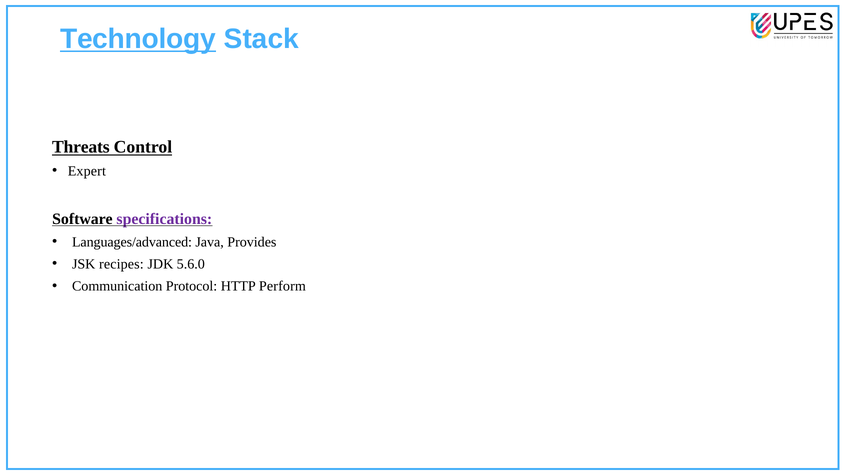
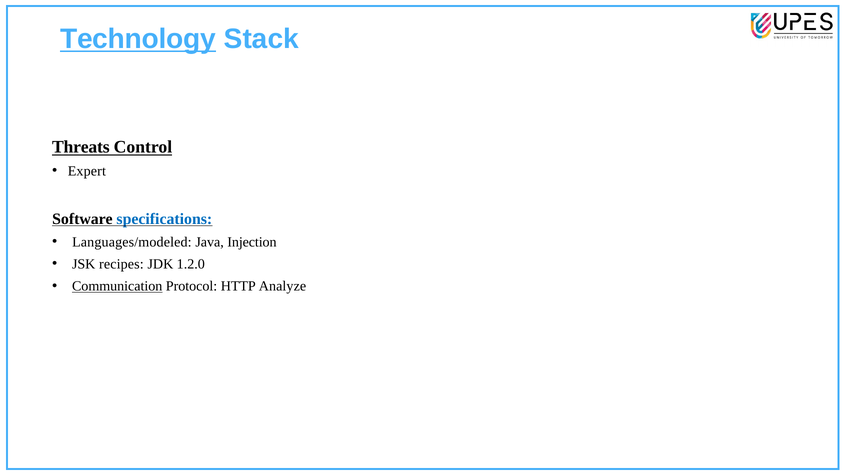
specifications colour: purple -> blue
Languages/advanced: Languages/advanced -> Languages/modeled
Provides: Provides -> Injection
5.6.0: 5.6.0 -> 1.2.0
Communication underline: none -> present
Perform: Perform -> Analyze
